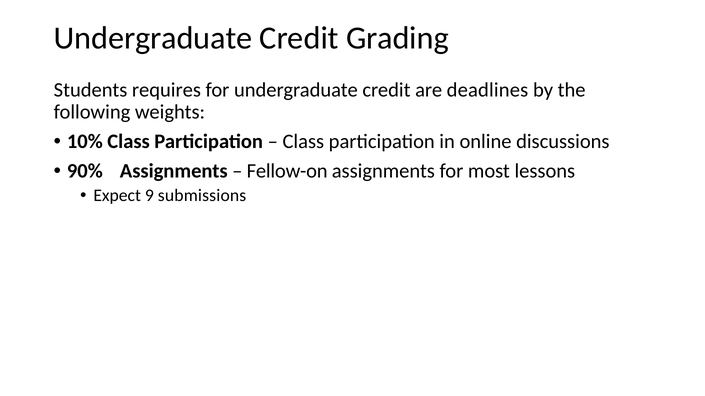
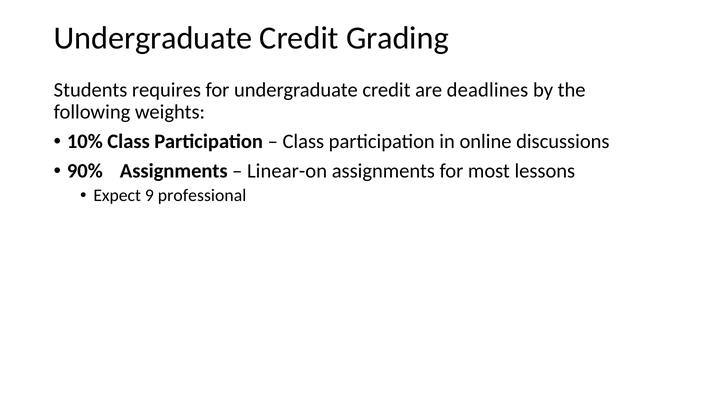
Fellow-on: Fellow-on -> Linear-on
submissions: submissions -> professional
